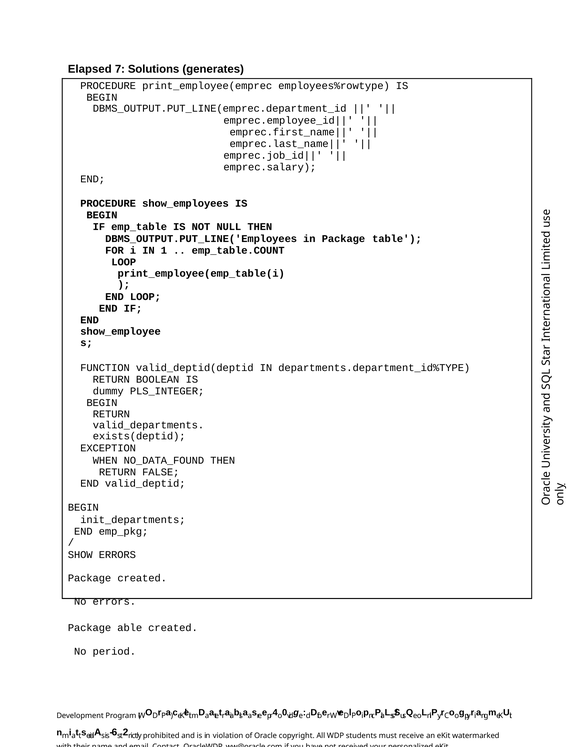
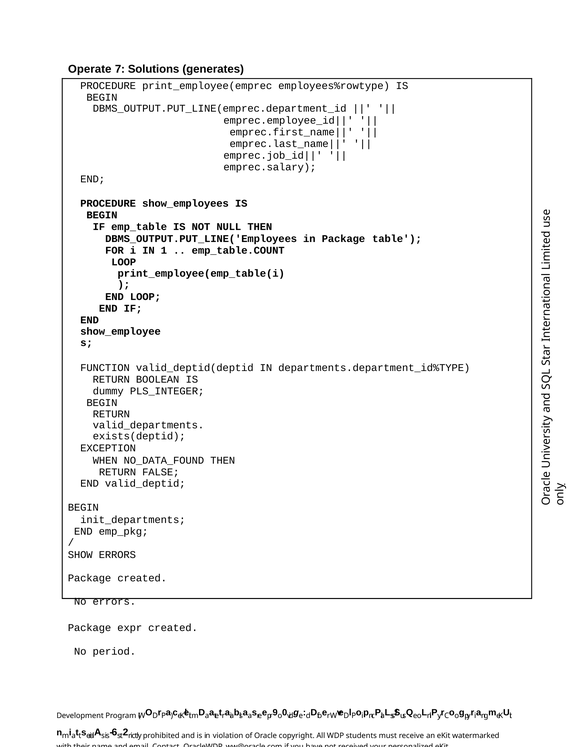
Elapsed: Elapsed -> Operate
able: able -> expr
4: 4 -> 9
